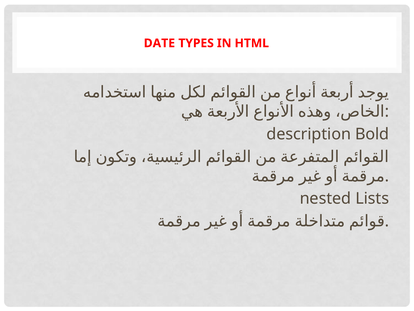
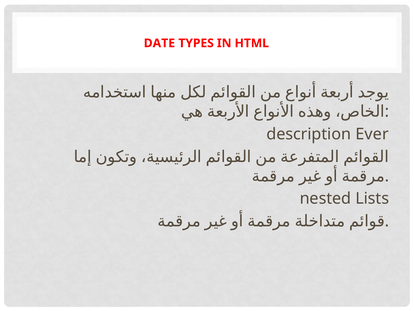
Bold: Bold -> Ever
